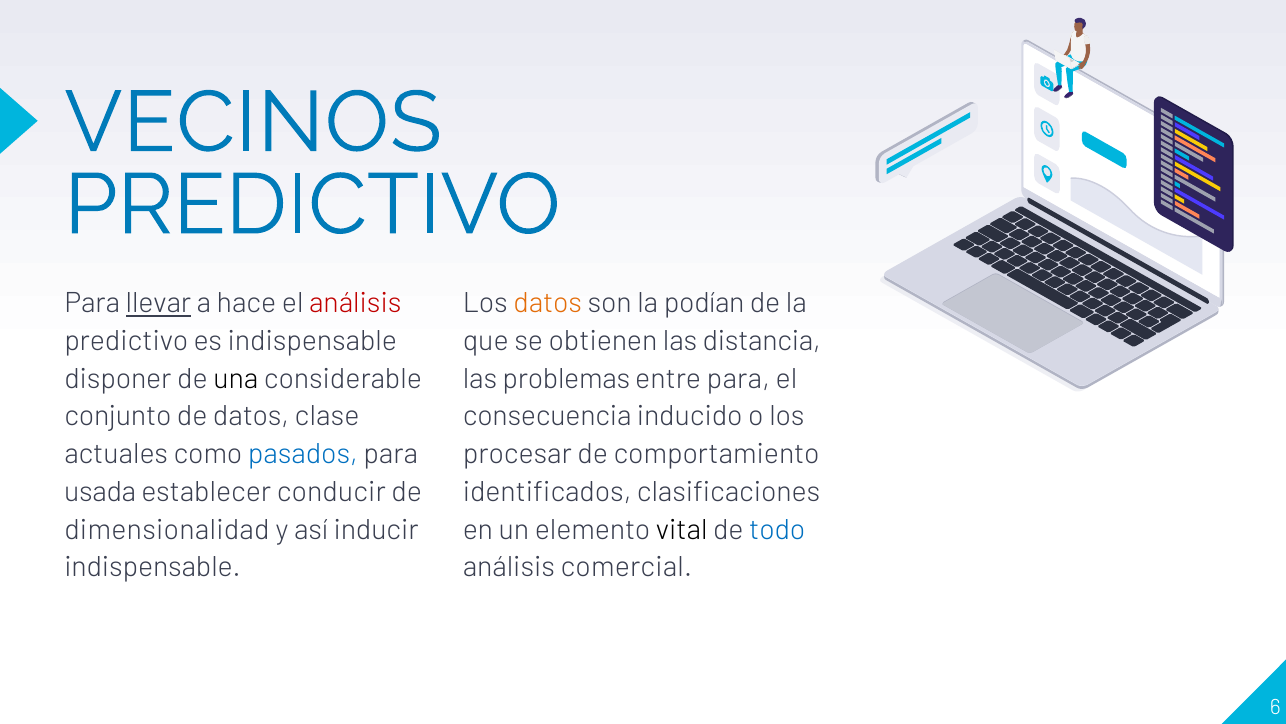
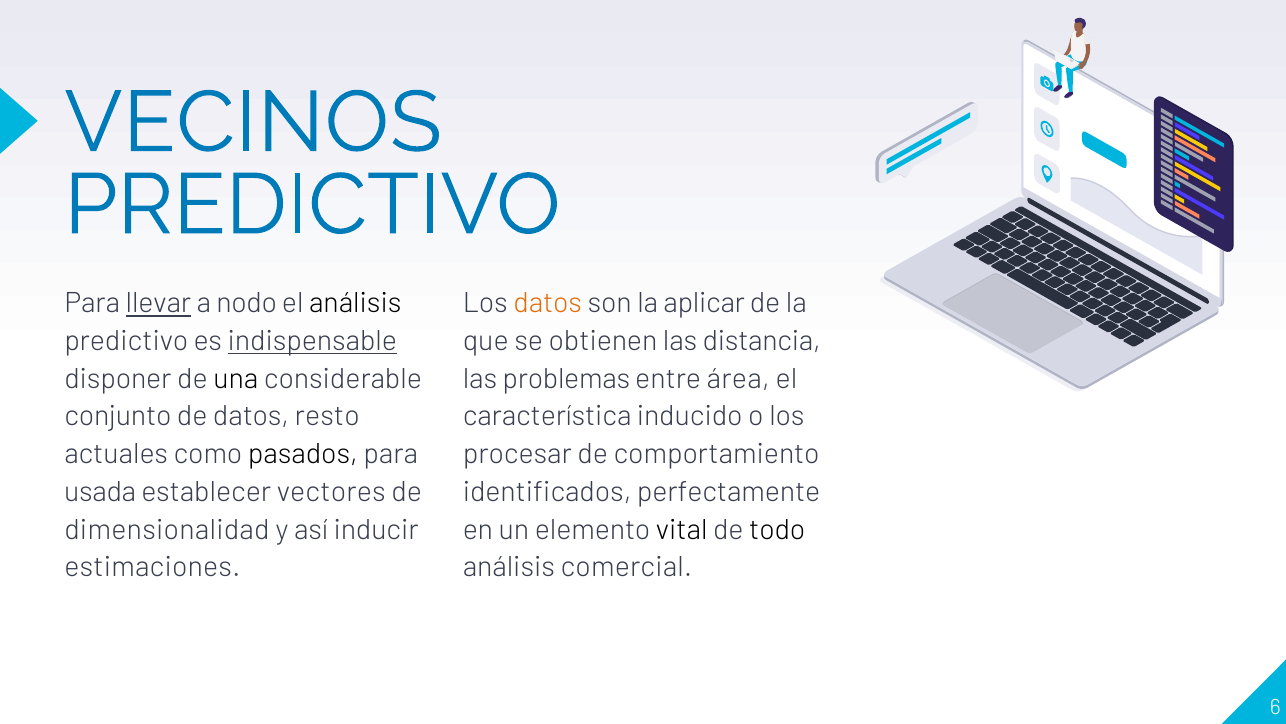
hace: hace -> nodo
análisis at (355, 303) colour: red -> black
podían: podían -> aplicar
indispensable at (312, 341) underline: none -> present
entre para: para -> área
clase: clase -> resto
consecuencia: consecuencia -> característica
pasados colour: blue -> black
conducir: conducir -> vectores
clasificaciones: clasificaciones -> perfectamente
todo colour: blue -> black
indispensable at (152, 567): indispensable -> estimaciones
